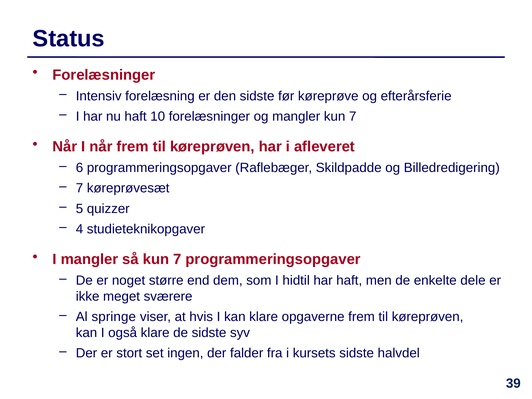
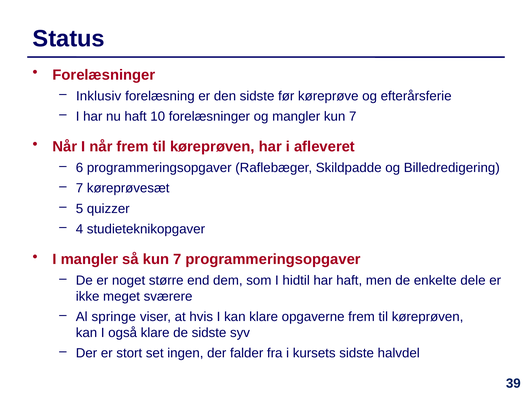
Intensiv: Intensiv -> Inklusiv
